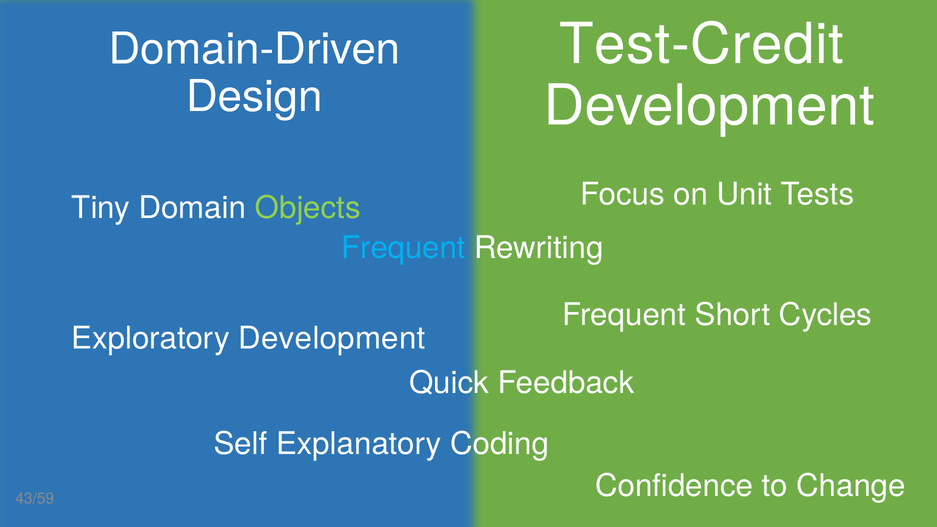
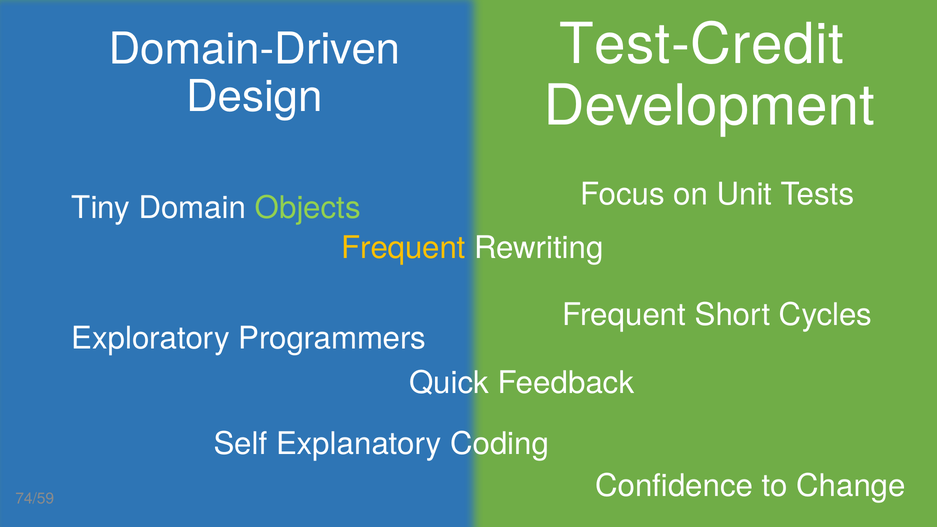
Frequent at (403, 248) colour: light blue -> yellow
Exploratory Development: Development -> Programmers
43/59: 43/59 -> 74/59
